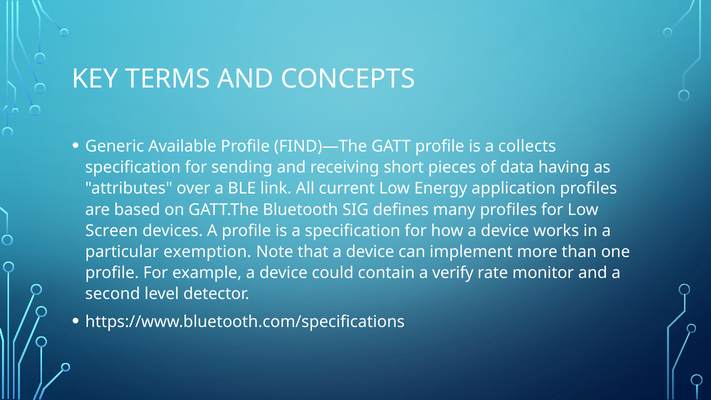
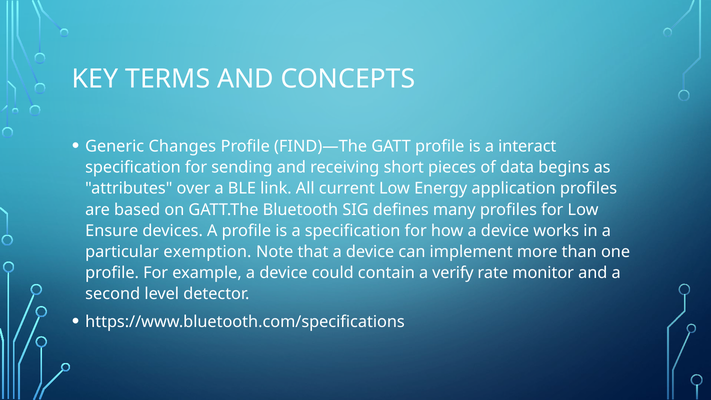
Available: Available -> Changes
collects: collects -> interact
having: having -> begins
Screen: Screen -> Ensure
